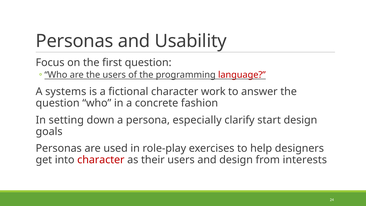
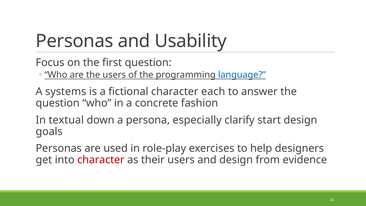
language colour: red -> blue
work: work -> each
setting: setting -> textual
interests: interests -> evidence
